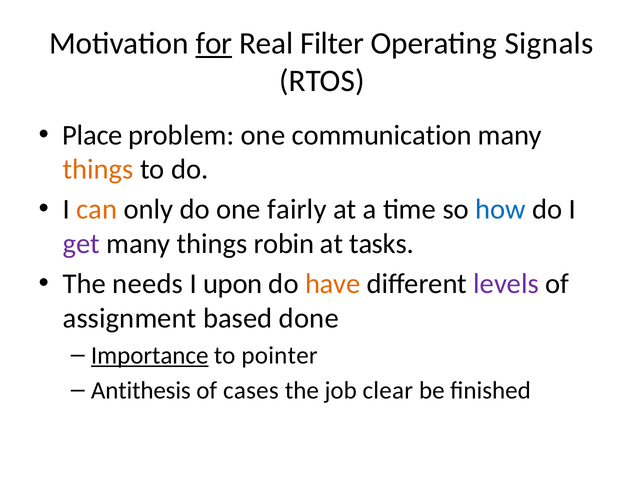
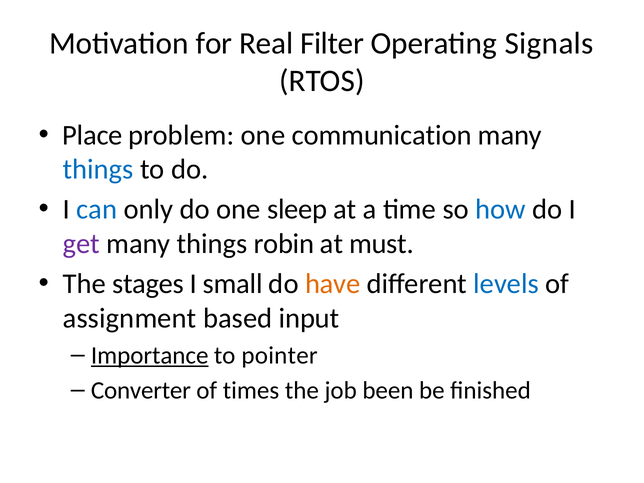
for underline: present -> none
things at (98, 169) colour: orange -> blue
can colour: orange -> blue
fairly: fairly -> sleep
tasks: tasks -> must
needs: needs -> stages
upon: upon -> small
levels colour: purple -> blue
done: done -> input
Antithesis: Antithesis -> Converter
cases: cases -> times
clear: clear -> been
